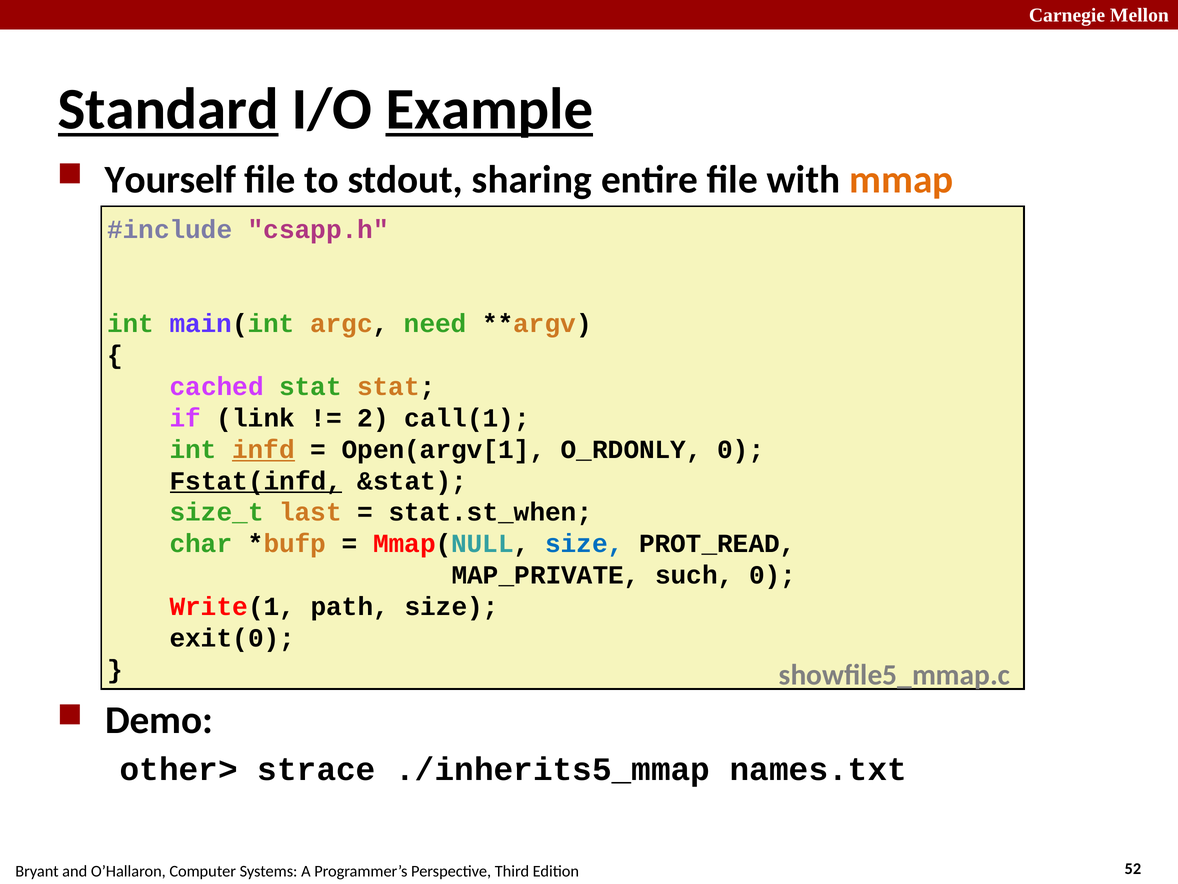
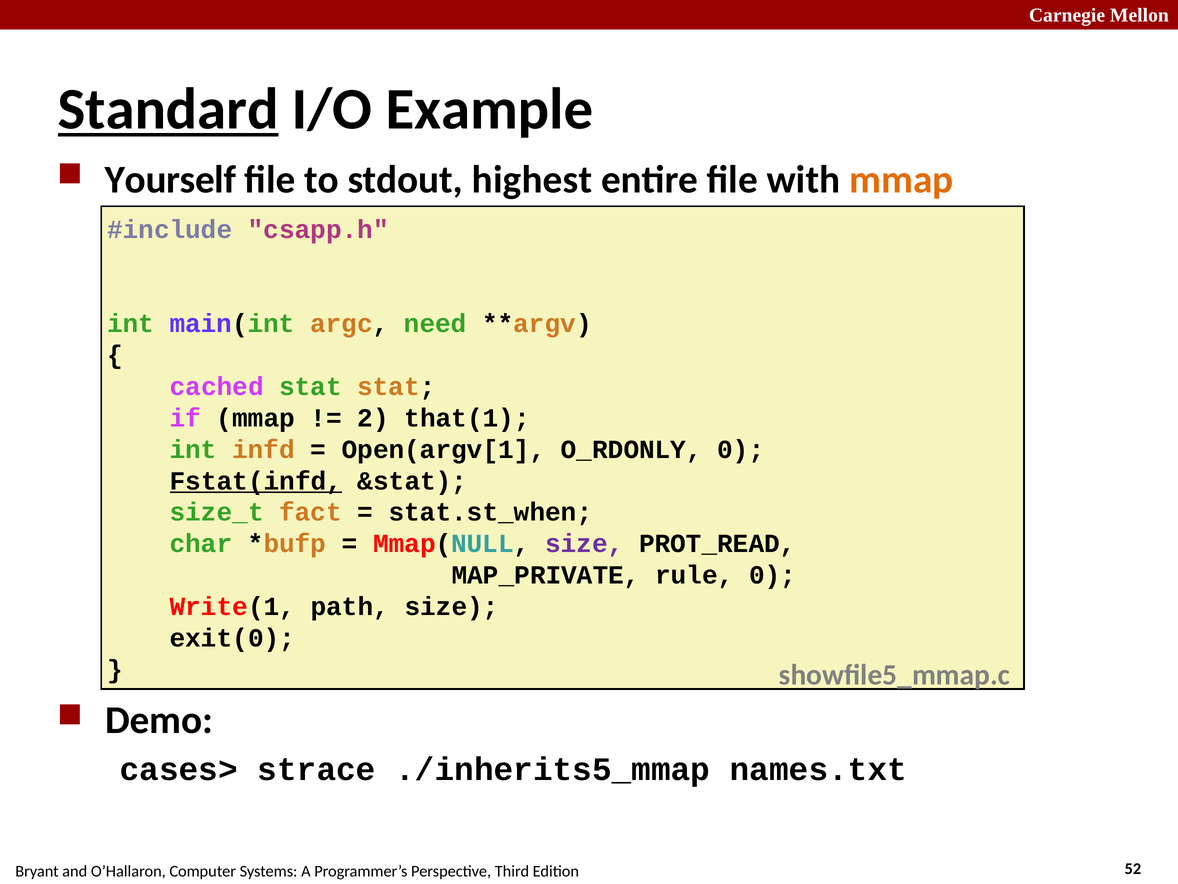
Example underline: present -> none
sharing: sharing -> highest
if link: link -> mmap
call(1: call(1 -> that(1
infd underline: present -> none
last: last -> fact
size at (584, 543) colour: blue -> purple
such: such -> rule
other>: other> -> cases>
